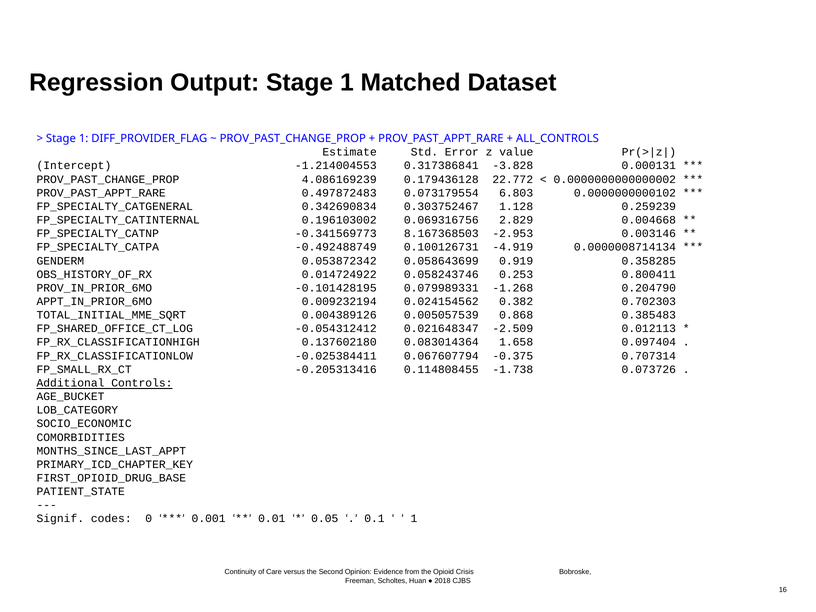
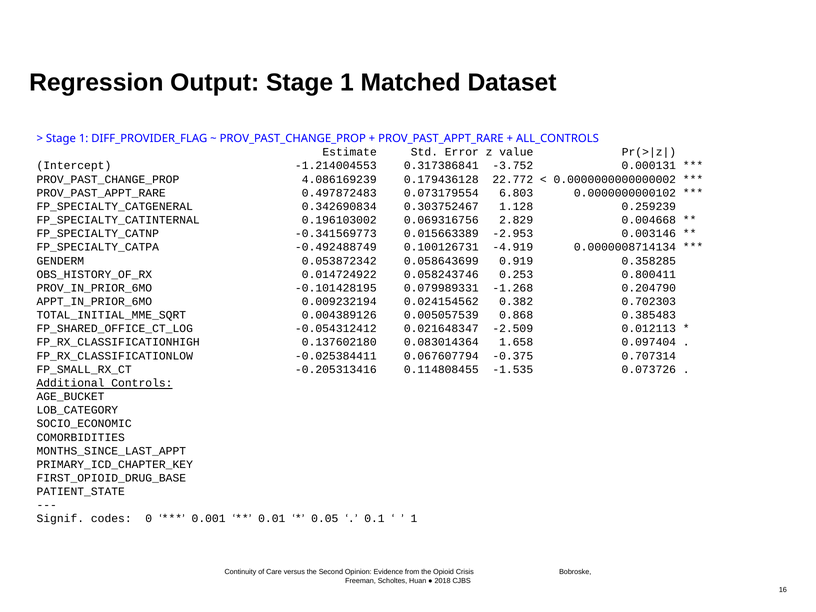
-3.828: -3.828 -> -3.752
8.167368503: 8.167368503 -> 0.015663389
-1.738: -1.738 -> -1.535
